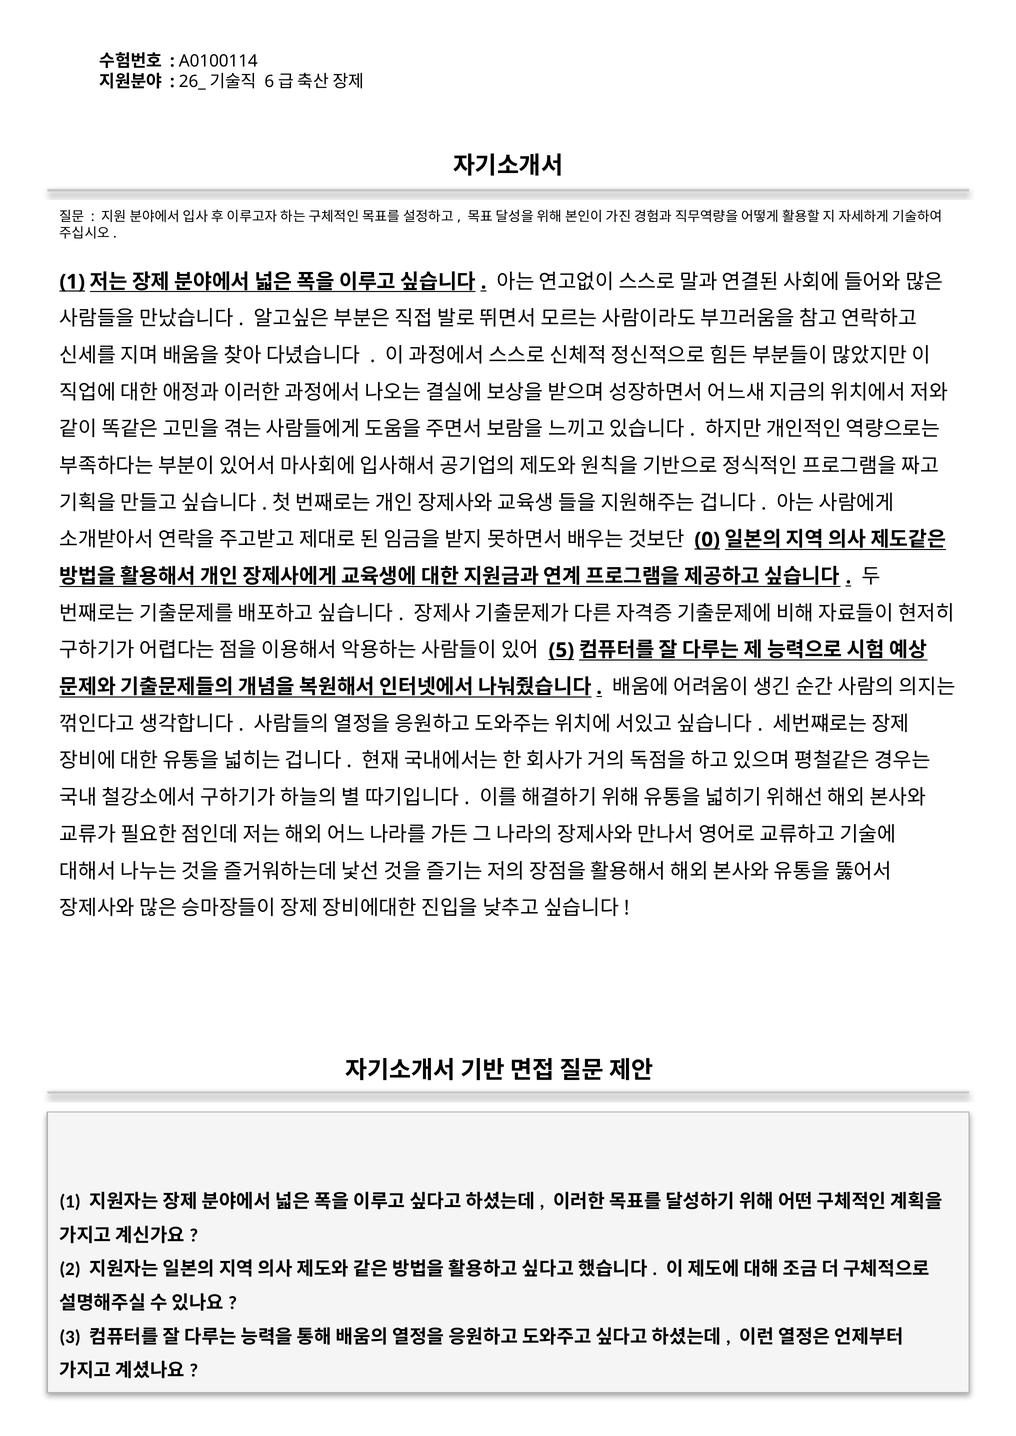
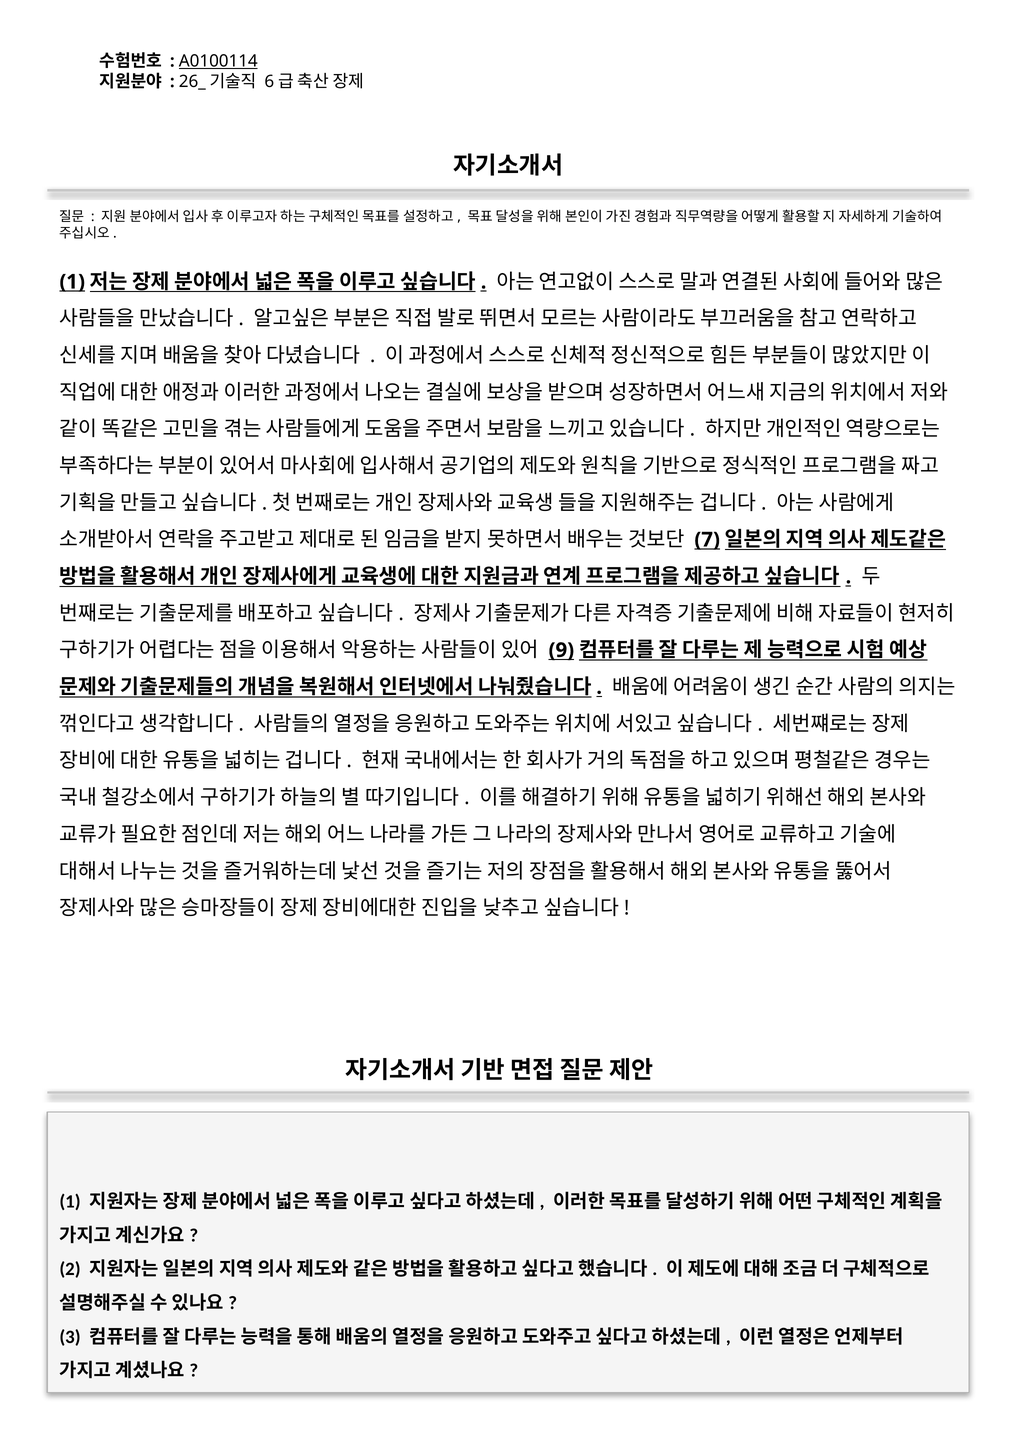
A0100114 underline: none -> present
0: 0 -> 7
5: 5 -> 9
